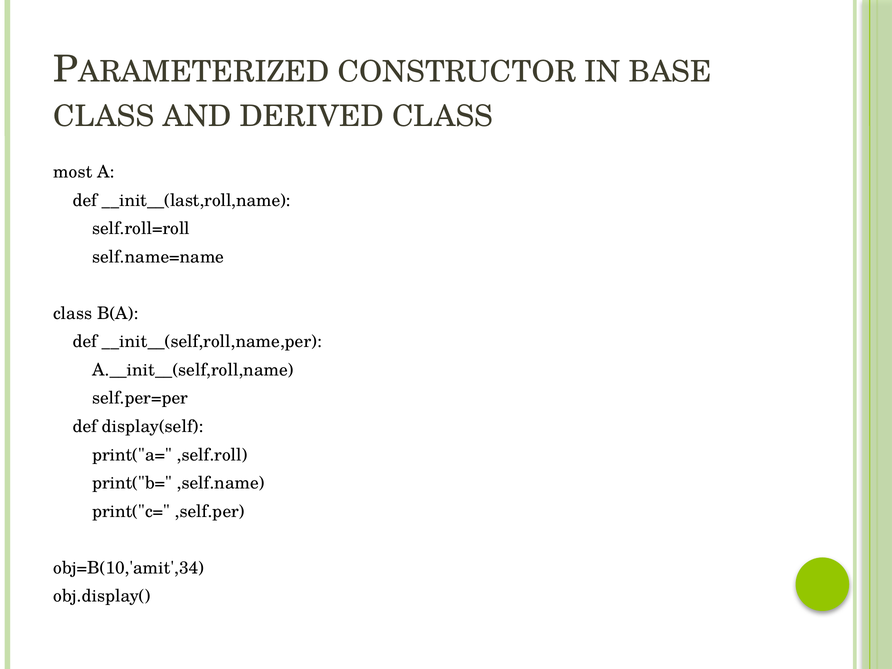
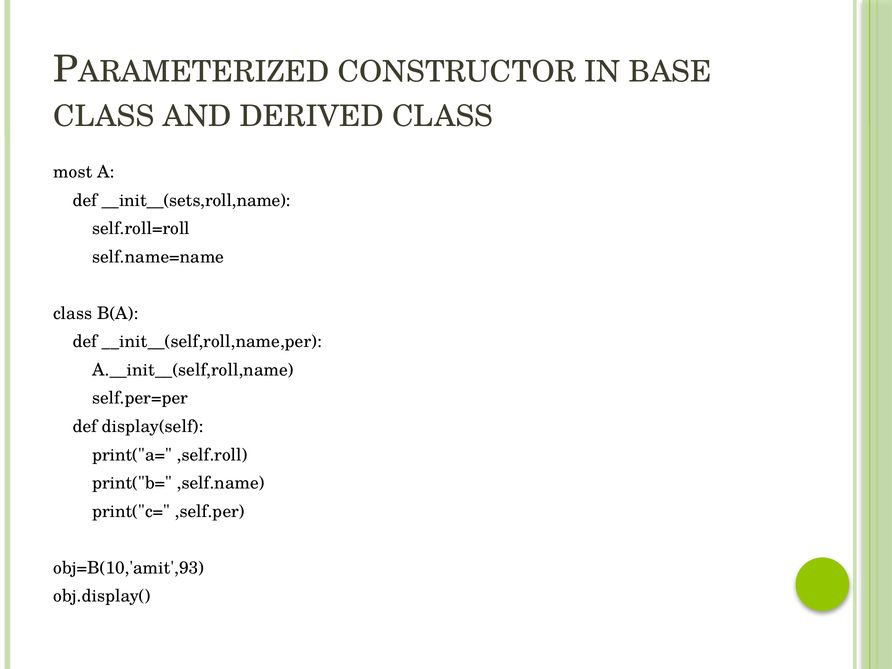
__init__(last,roll,name: __init__(last,roll,name -> __init__(sets,roll,name
obj=B(10,'amit',34: obj=B(10,'amit',34 -> obj=B(10,'amit',93
